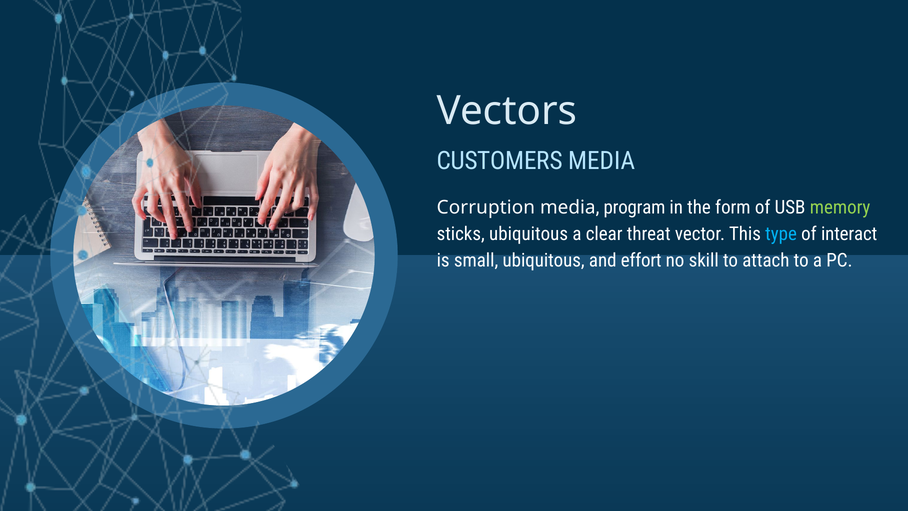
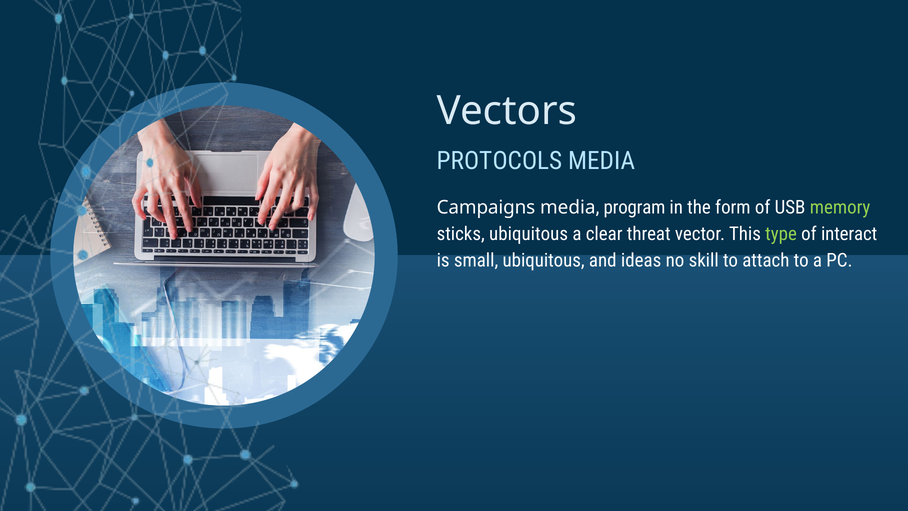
CUSTOMERS: CUSTOMERS -> PROTOCOLS
Corruption: Corruption -> Campaigns
type colour: light blue -> light green
effort: effort -> ideas
